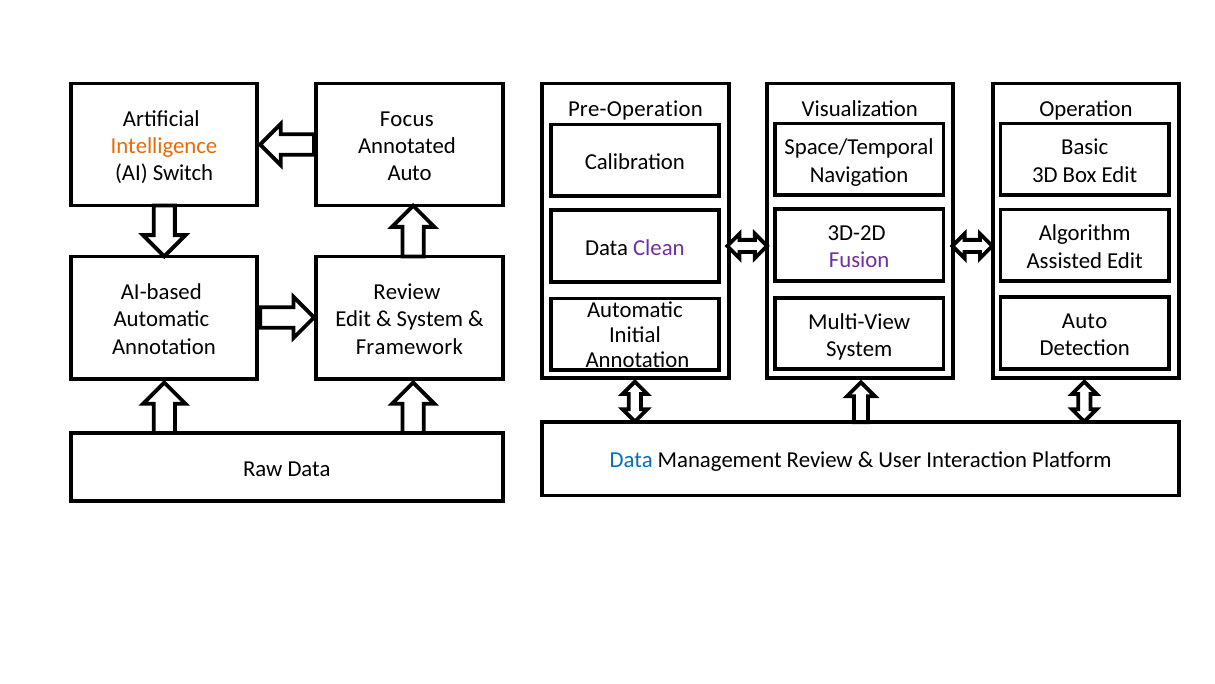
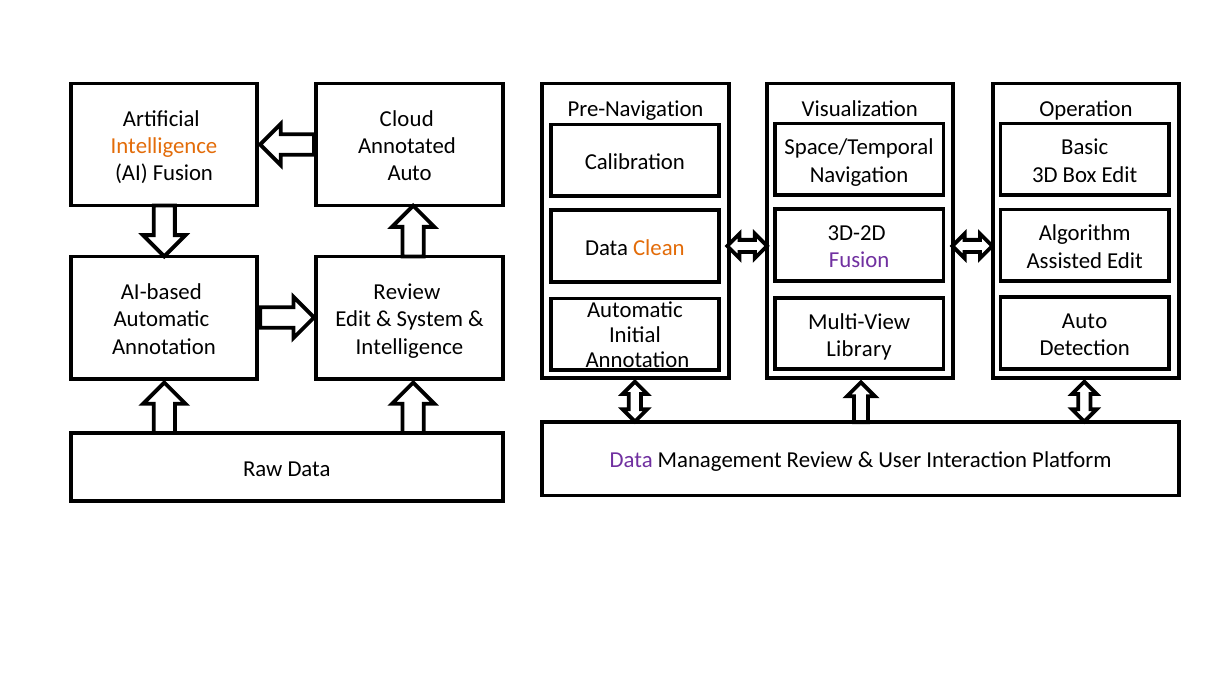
Pre-Operation: Pre-Operation -> Pre-Navigation
Focus: Focus -> Cloud
AI Switch: Switch -> Fusion
Clean colour: purple -> orange
Framework at (409, 346): Framework -> Intelligence
System at (859, 349): System -> Library
Data at (631, 460) colour: blue -> purple
